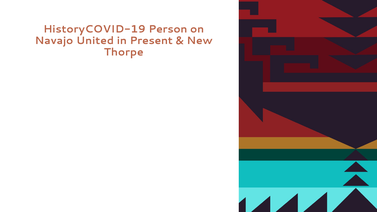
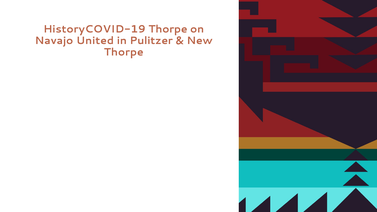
HistoryCOVID-19 Person: Person -> Thorpe
Present: Present -> Pulitzer
